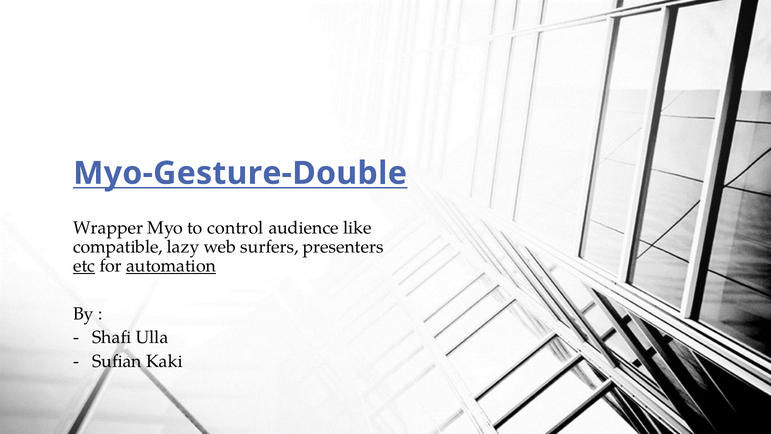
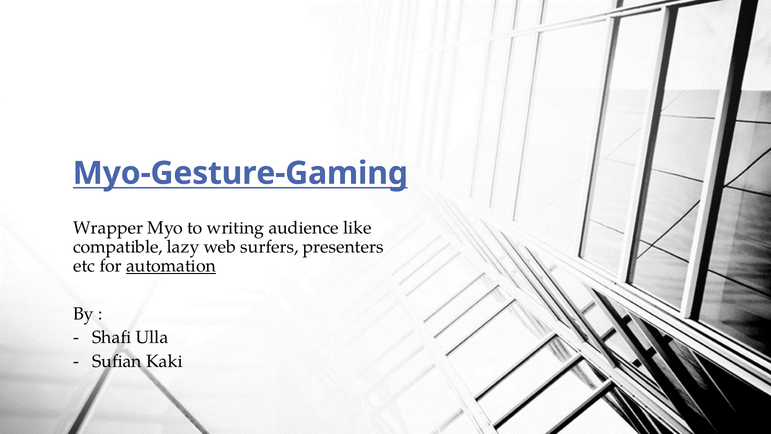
Myo-Gesture-Double: Myo-Gesture-Double -> Myo-Gesture-Gaming
control: control -> writing
etc underline: present -> none
